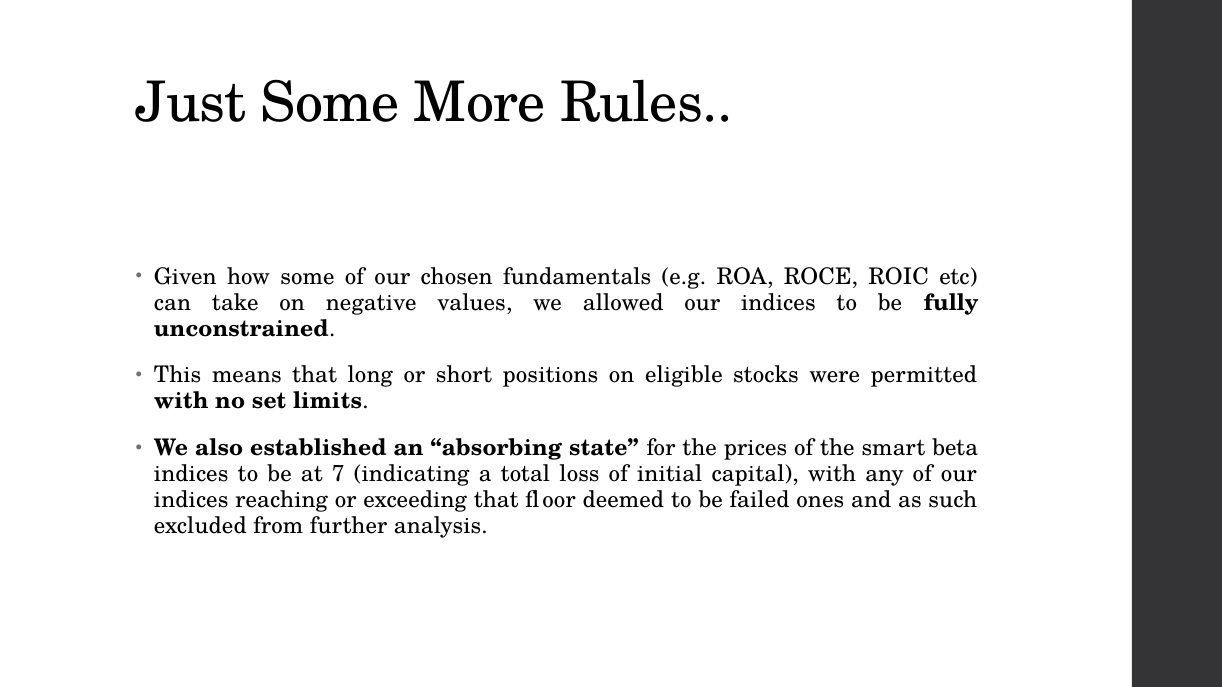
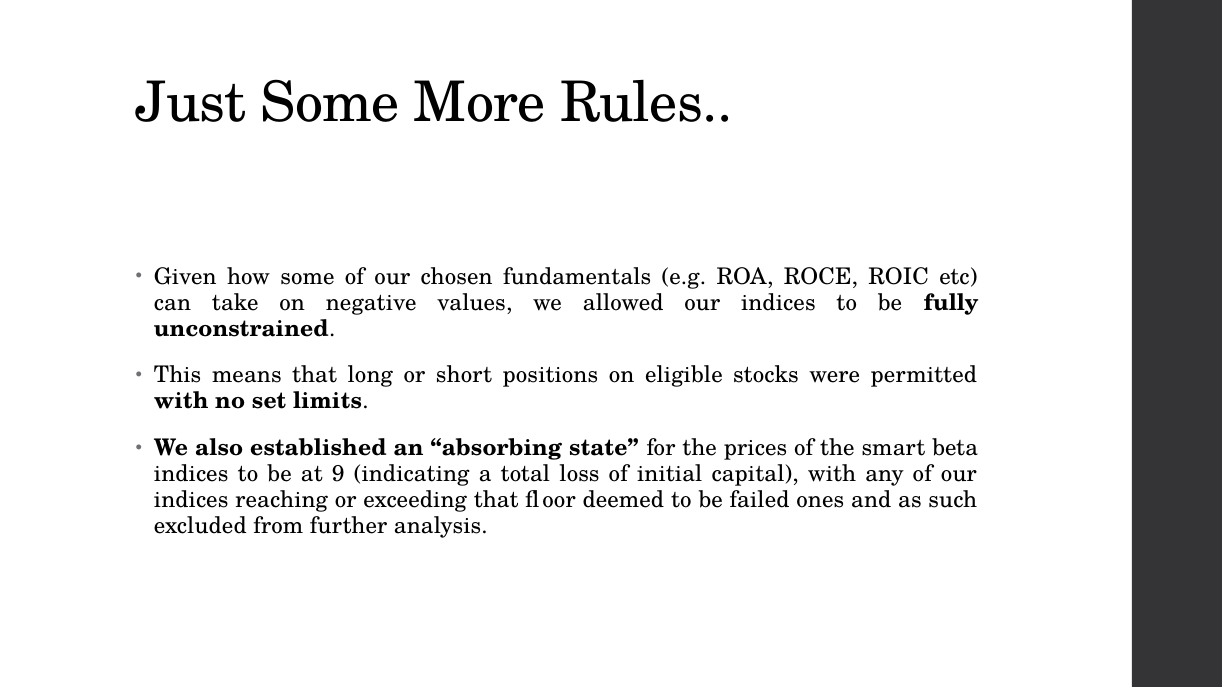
7: 7 -> 9
